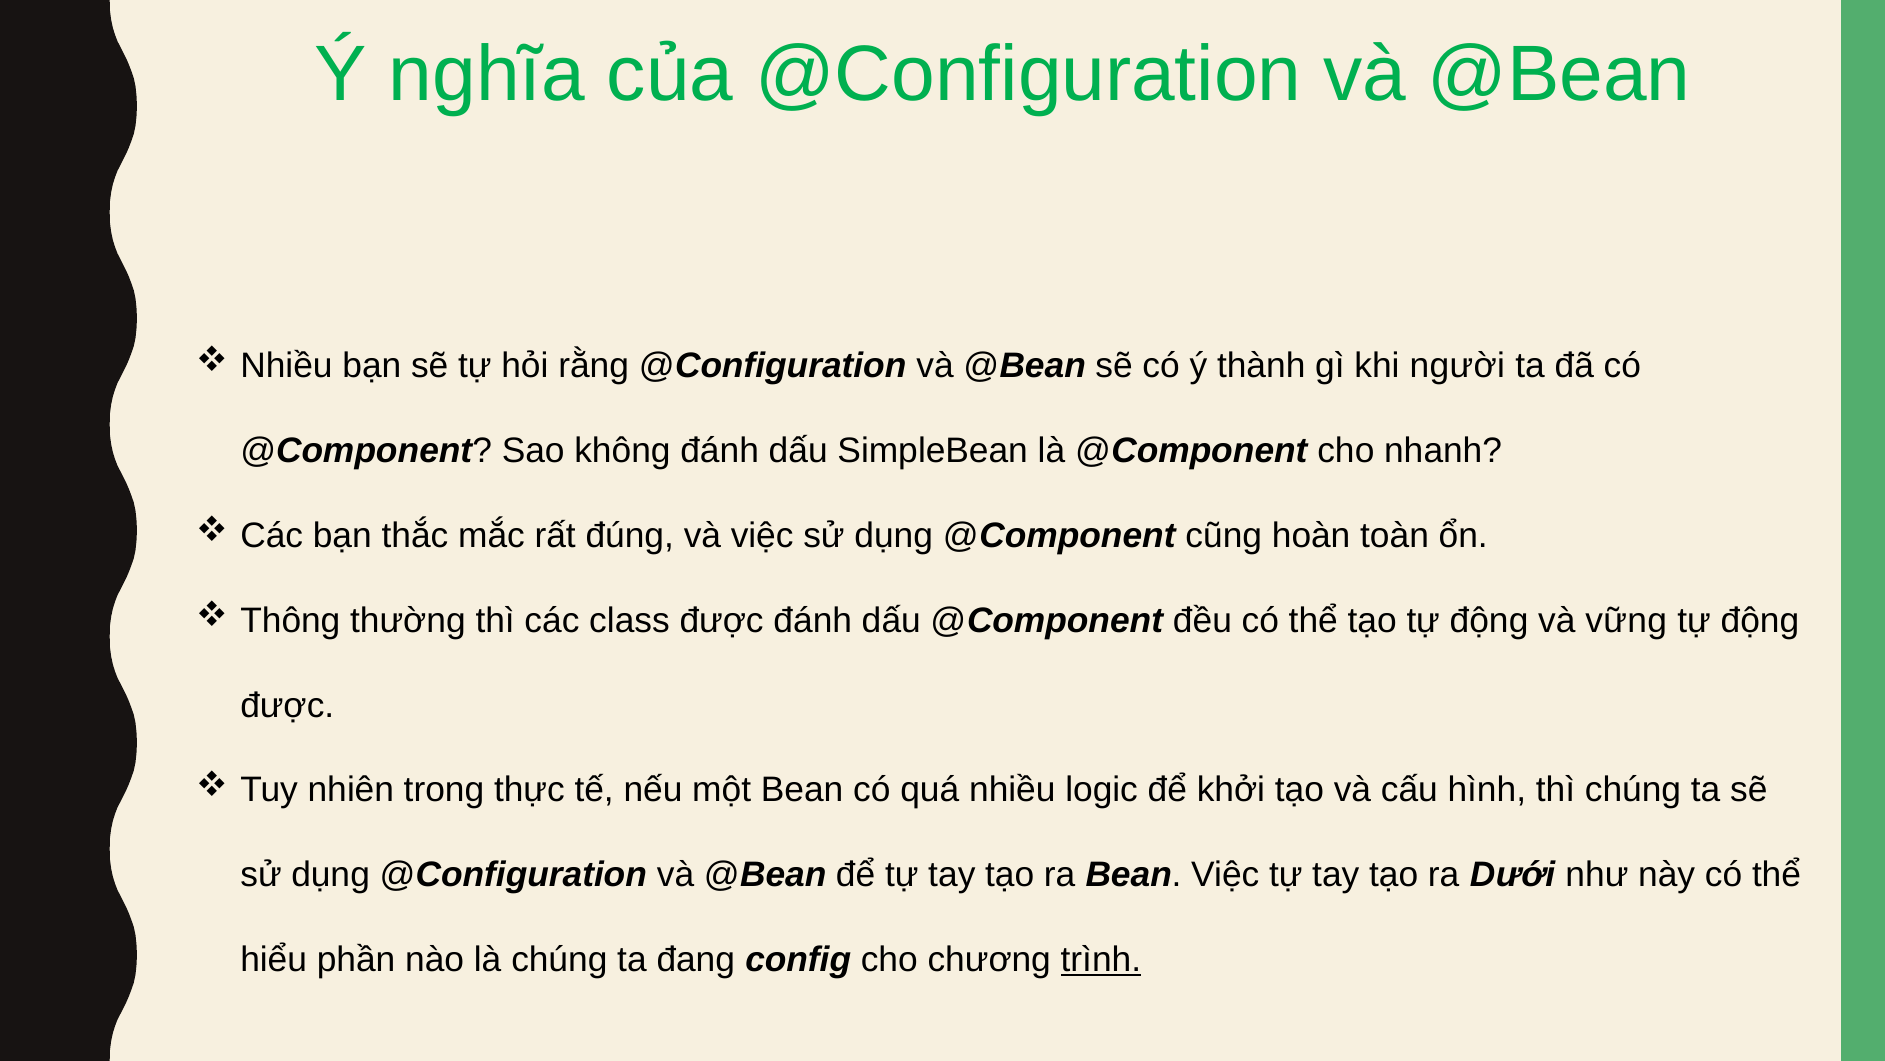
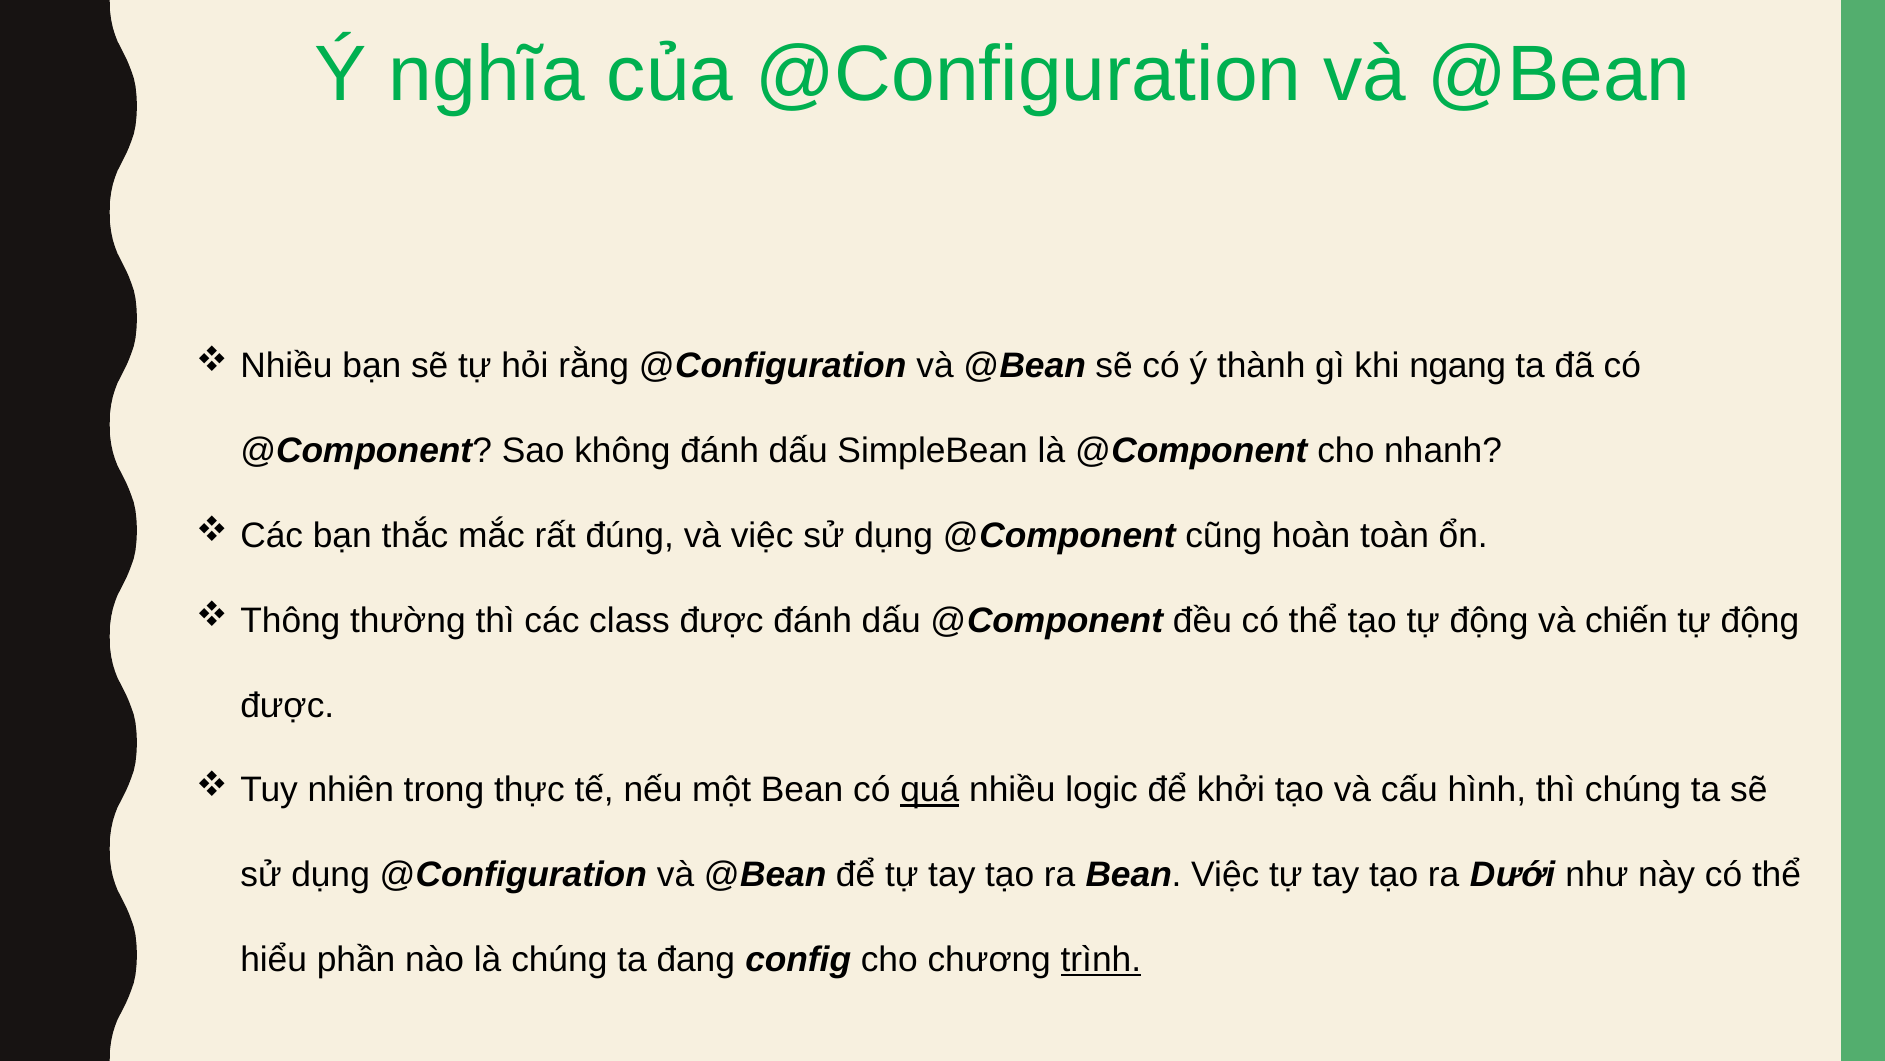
người: người -> ngang
vững: vững -> chiến
quá underline: none -> present
